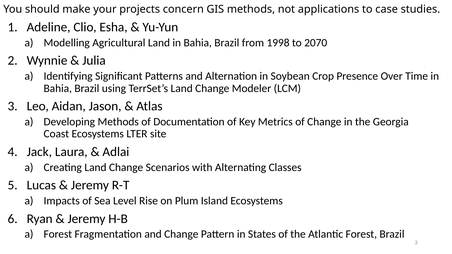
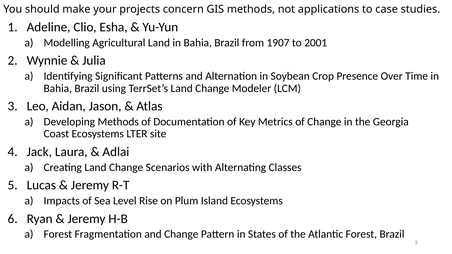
1998: 1998 -> 1907
2070: 2070 -> 2001
